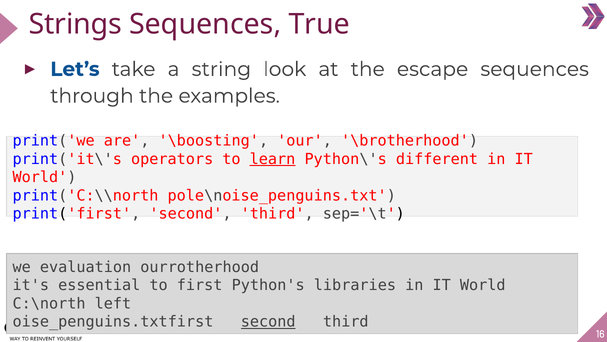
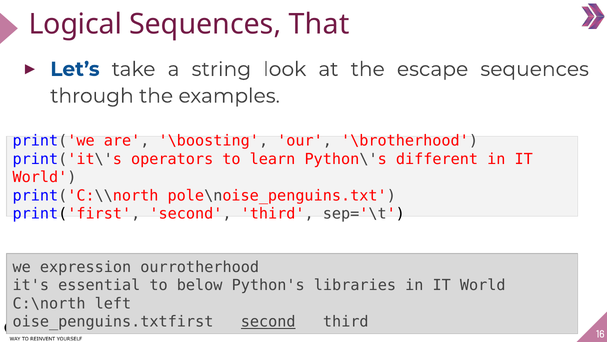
Strings: Strings -> Logical
True: True -> That
learn underline: present -> none
evaluation: evaluation -> expression
first: first -> below
